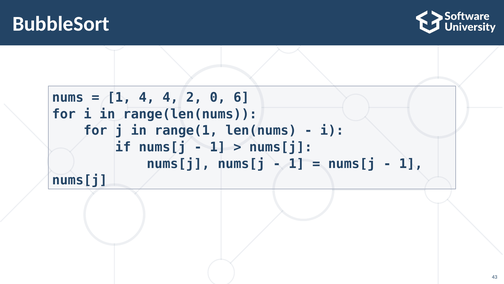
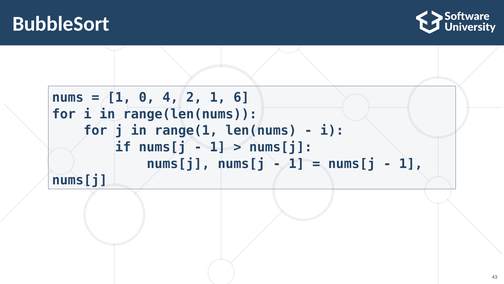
1 4: 4 -> 0
2 0: 0 -> 1
